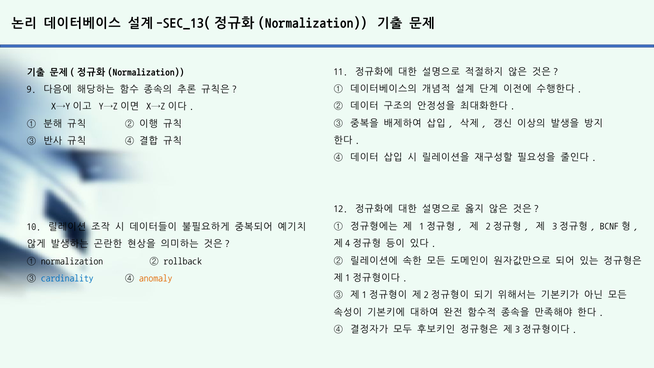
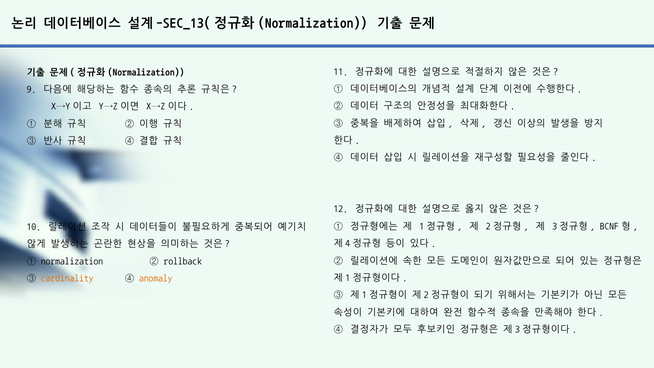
cardinality colour: blue -> orange
